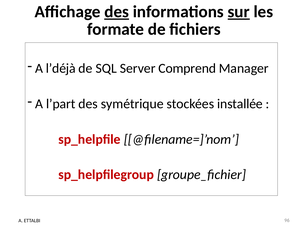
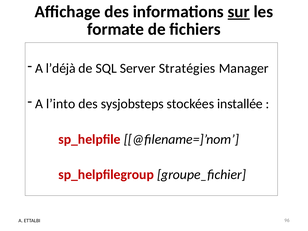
des at (117, 12) underline: present -> none
Comprend: Comprend -> Stratégies
l’part: l’part -> l’into
symétrique: symétrique -> sysjobsteps
